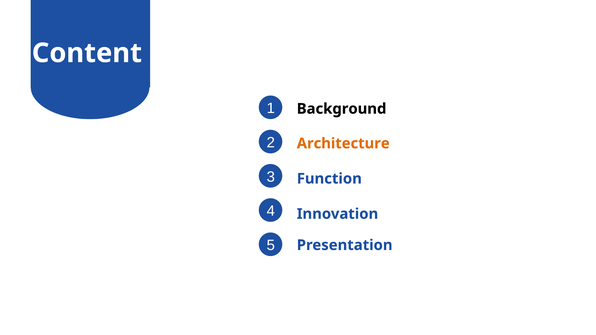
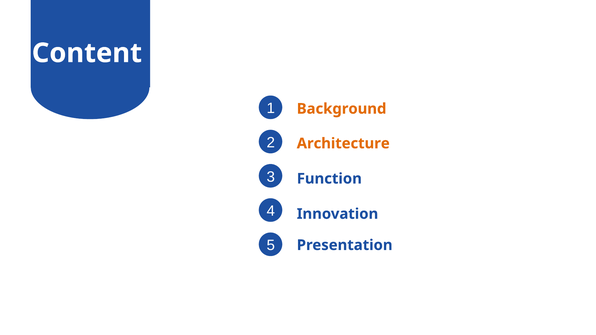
Background colour: black -> orange
